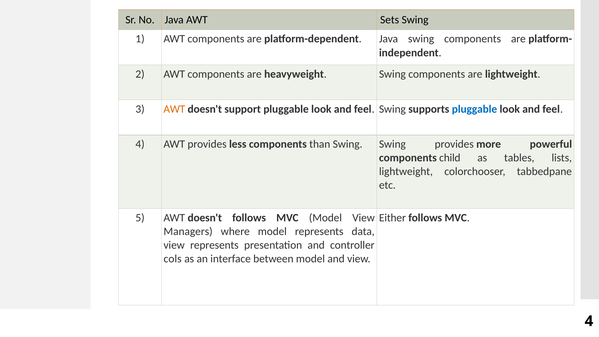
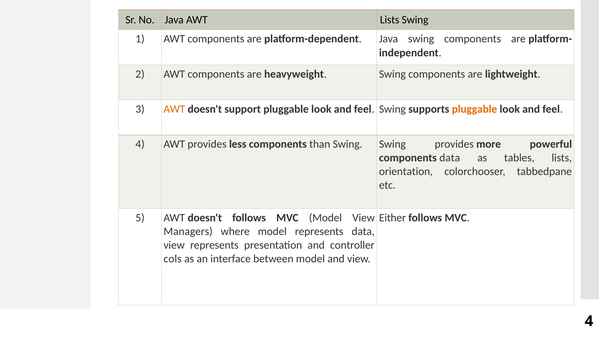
AWT Sets: Sets -> Lists
pluggable at (474, 109) colour: blue -> orange
components child: child -> data
lightweight at (406, 171): lightweight -> orientation
